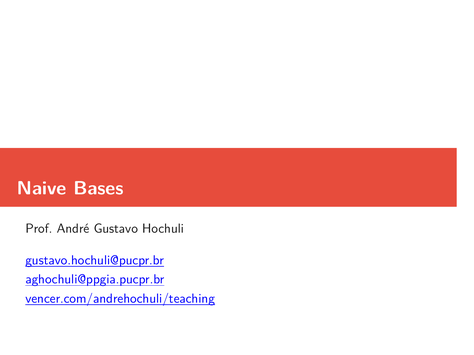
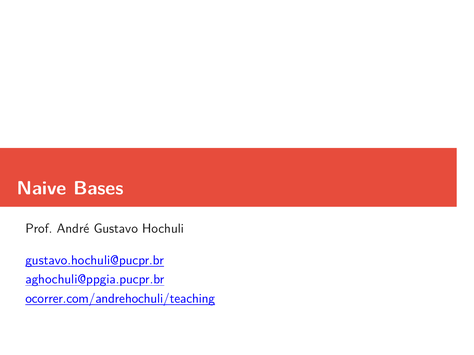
vencer.com/andrehochuli/teaching: vencer.com/andrehochuli/teaching -> ocorrer.com/andrehochuli/teaching
